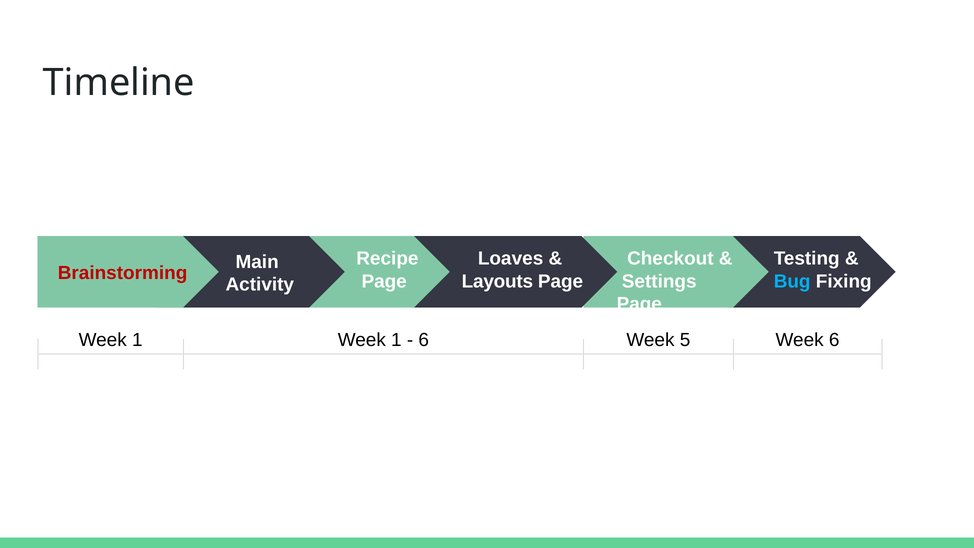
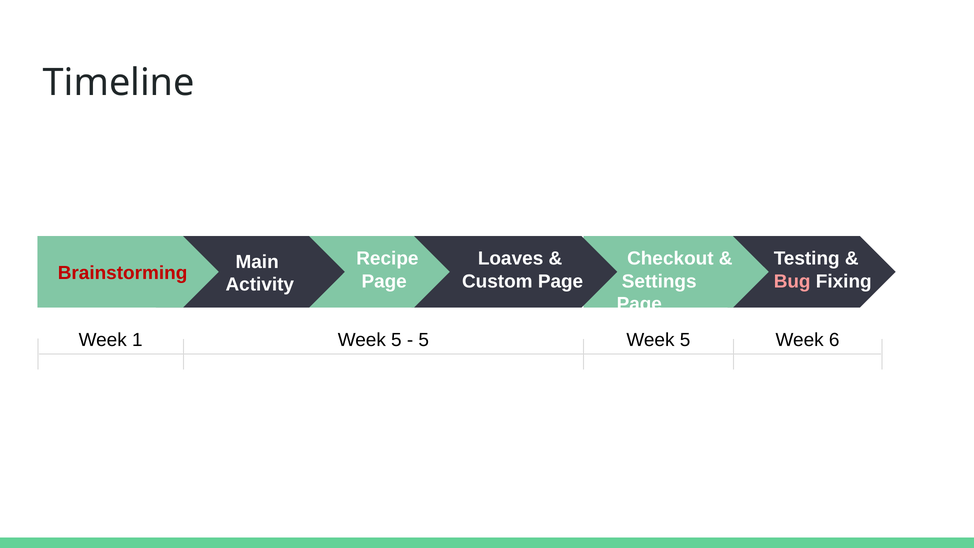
Layouts: Layouts -> Custom
Bug colour: light blue -> pink
1 at (396, 340): 1 -> 5
6 at (424, 340): 6 -> 5
